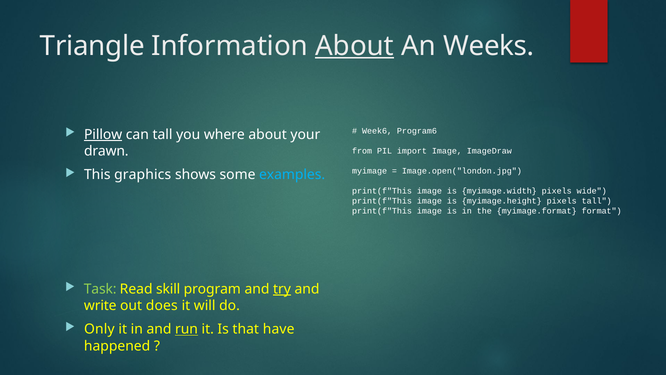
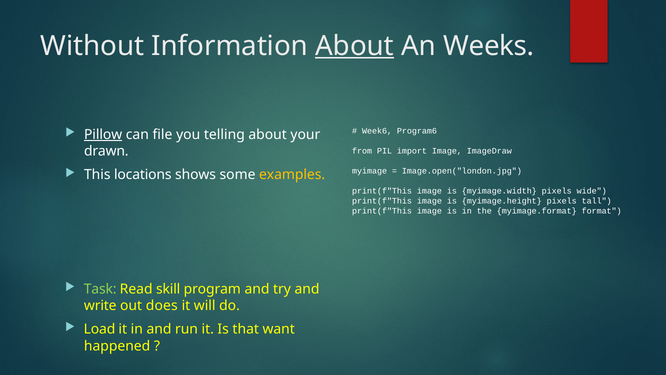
Triangle: Triangle -> Without
can tall: tall -> file
where: where -> telling
graphics: graphics -> locations
examples colour: light blue -> yellow
try underline: present -> none
Only: Only -> Load
run underline: present -> none
have: have -> want
